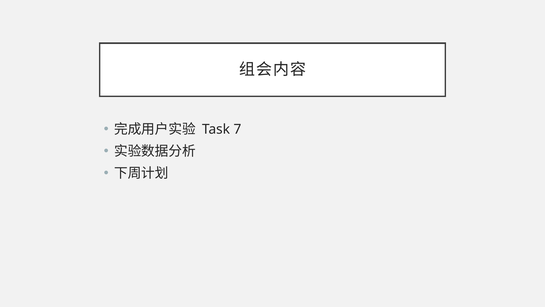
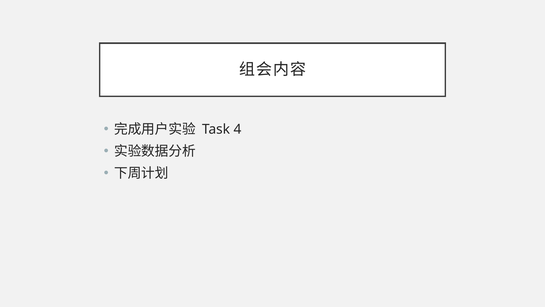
7: 7 -> 4
